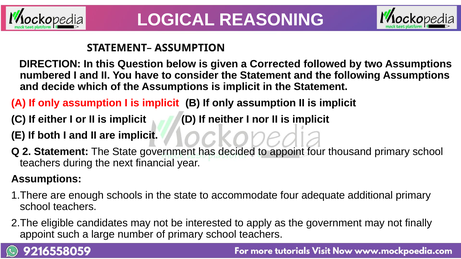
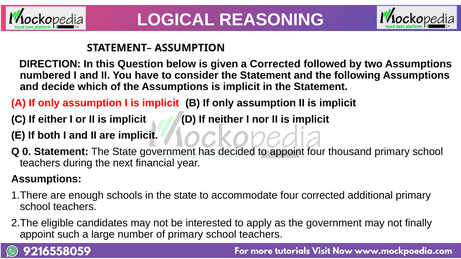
2: 2 -> 0
four adequate: adequate -> corrected
